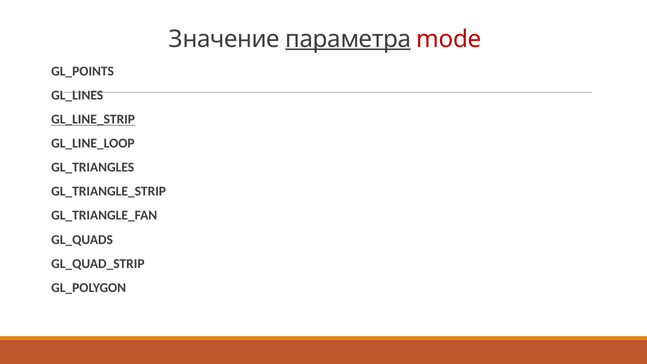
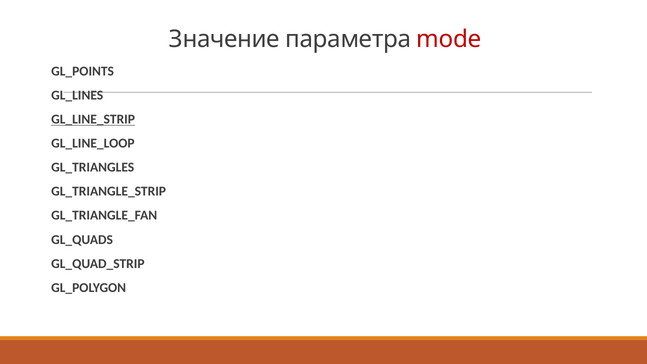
параметра underline: present -> none
